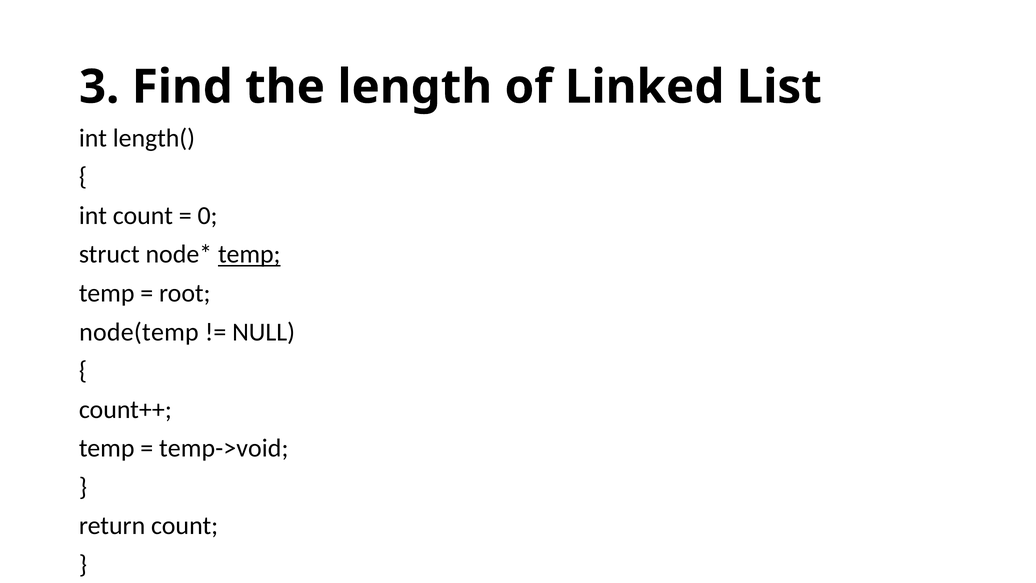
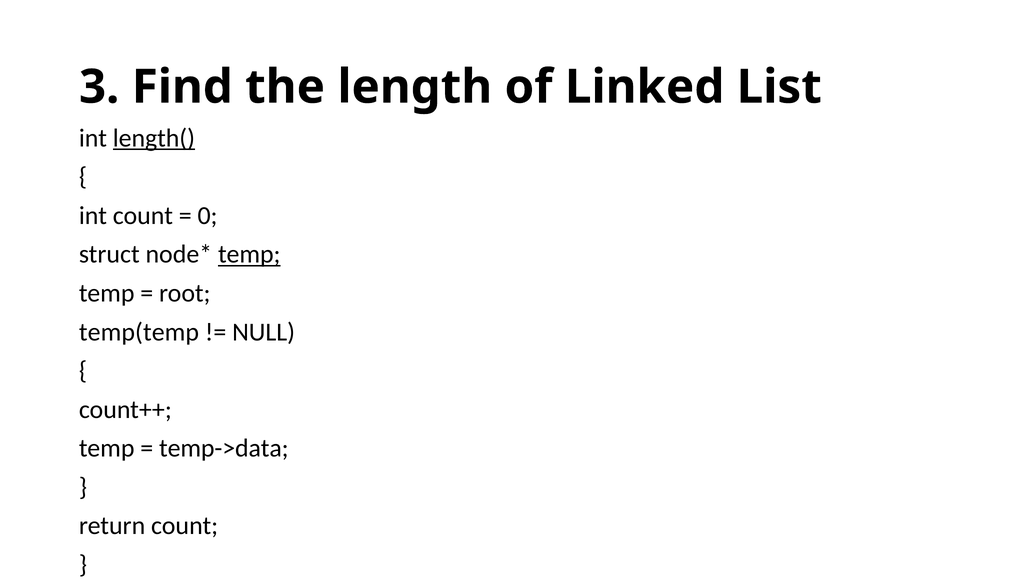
length( underline: none -> present
node(temp: node(temp -> temp(temp
temp->void: temp->void -> temp->data
